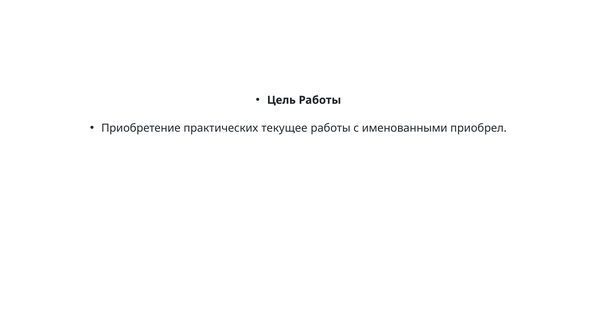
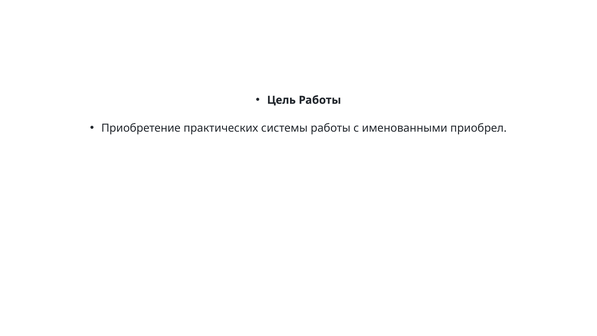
текущее: текущее -> системы
